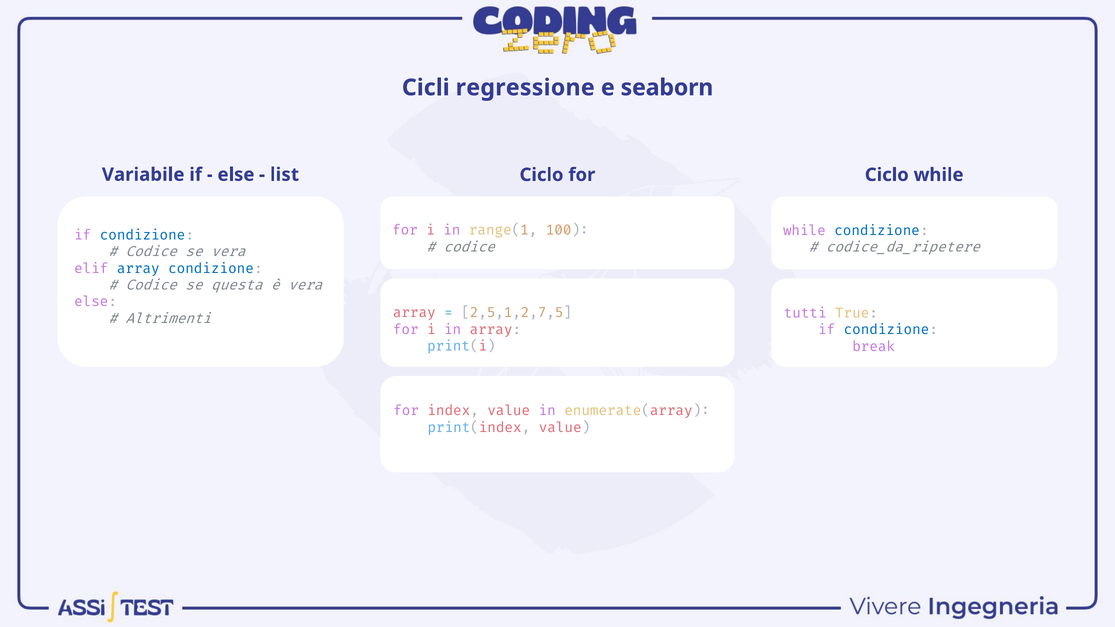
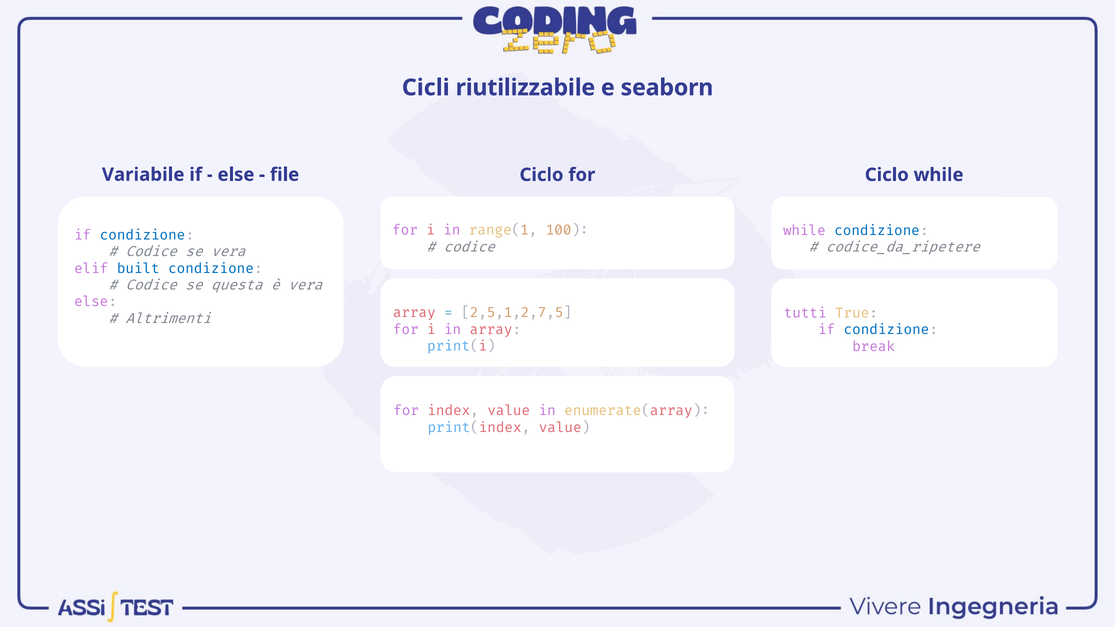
regressione: regressione -> riutilizzabile
list: list -> file
elif array: array -> built
